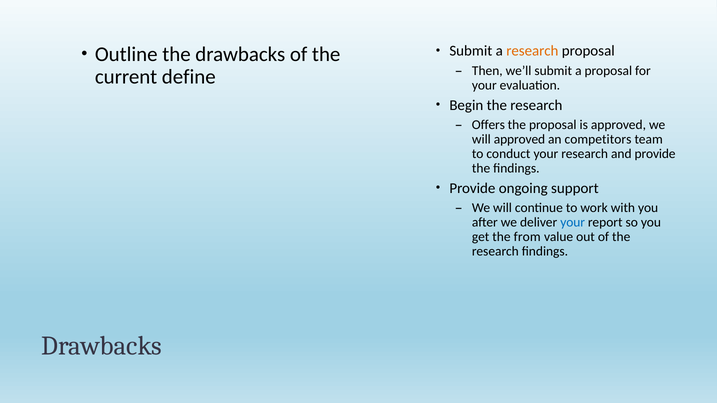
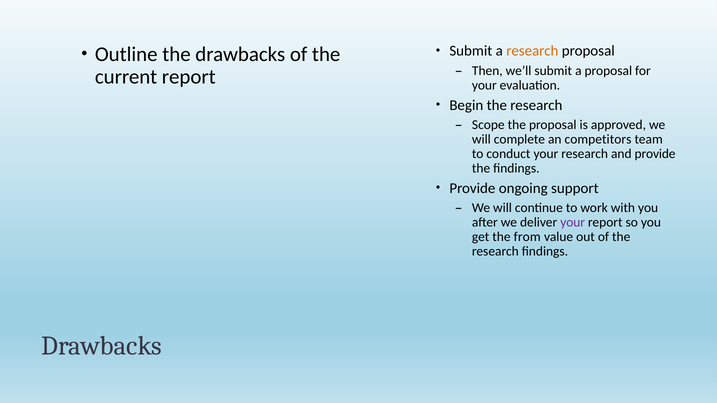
current define: define -> report
Offers: Offers -> Scope
will approved: approved -> complete
your at (573, 223) colour: blue -> purple
